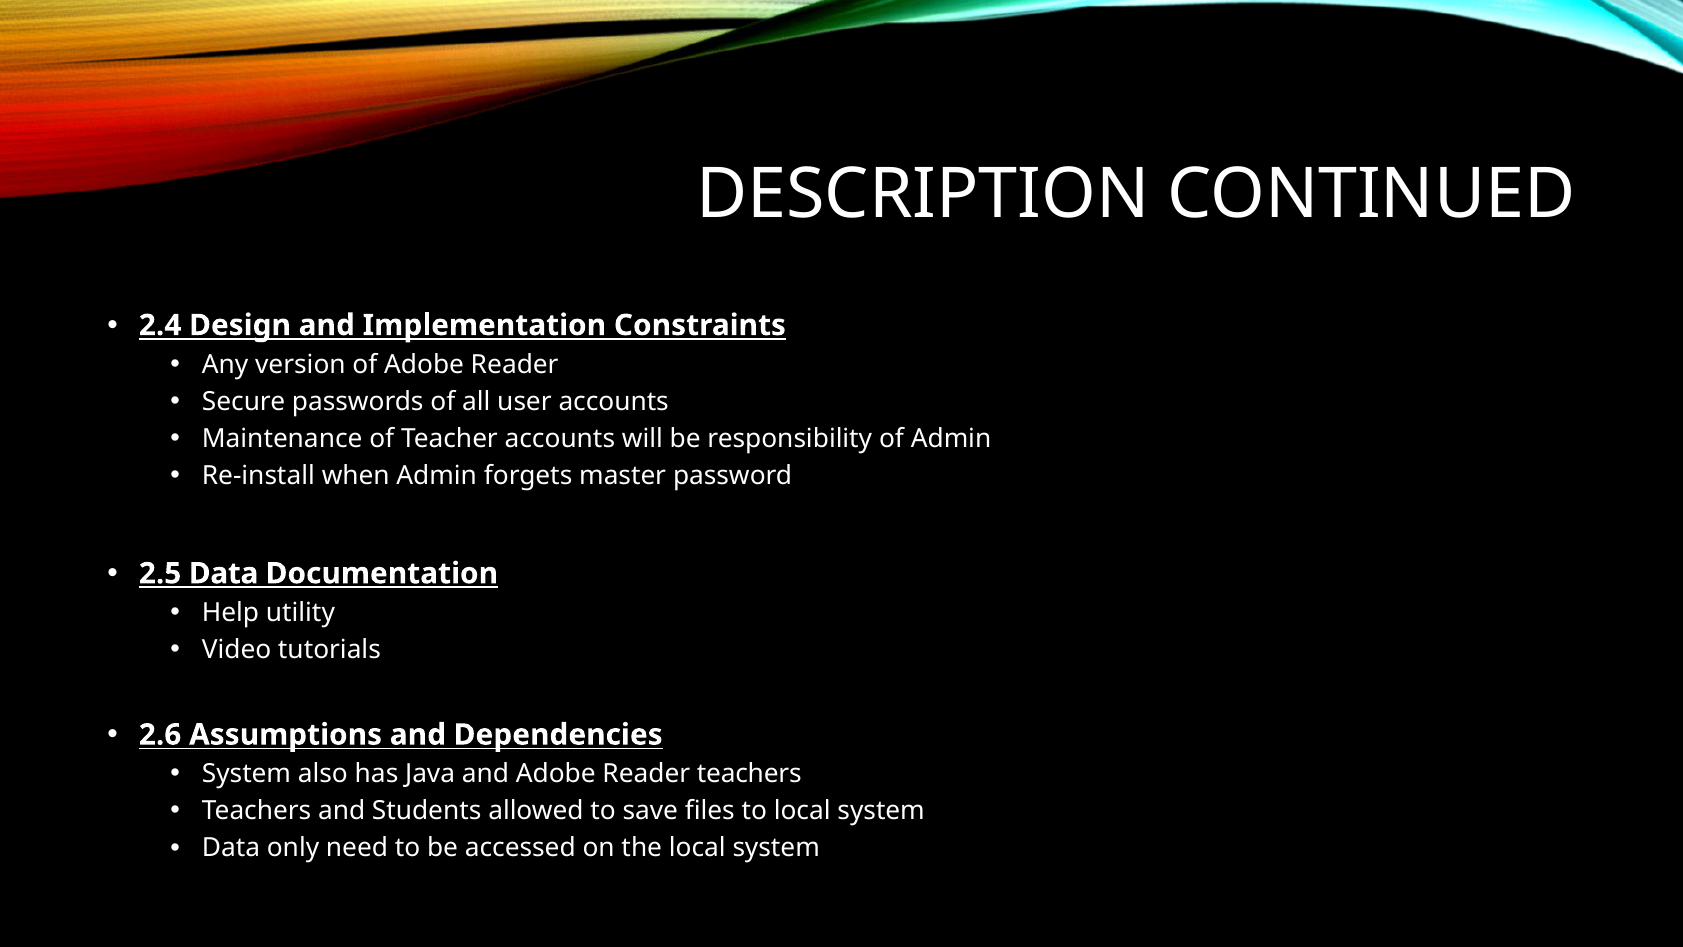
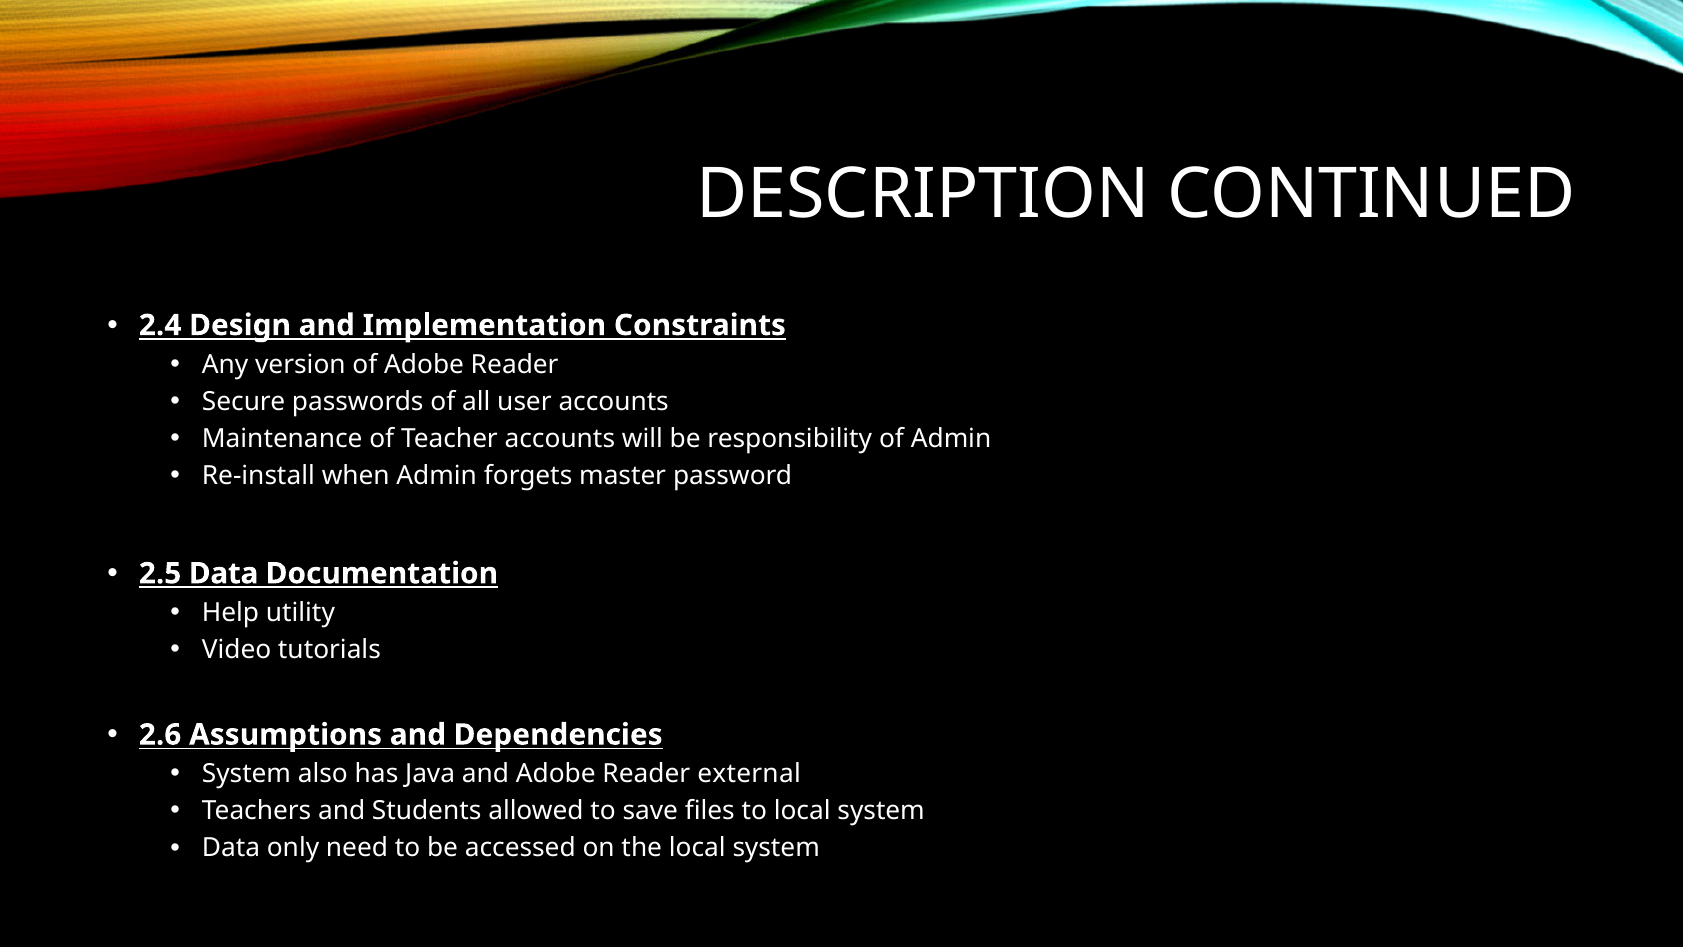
Reader teachers: teachers -> external
